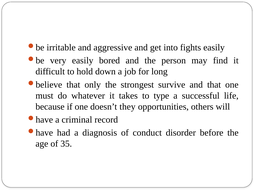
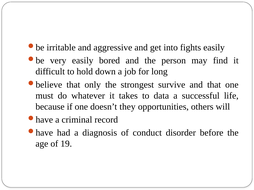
type: type -> data
35: 35 -> 19
